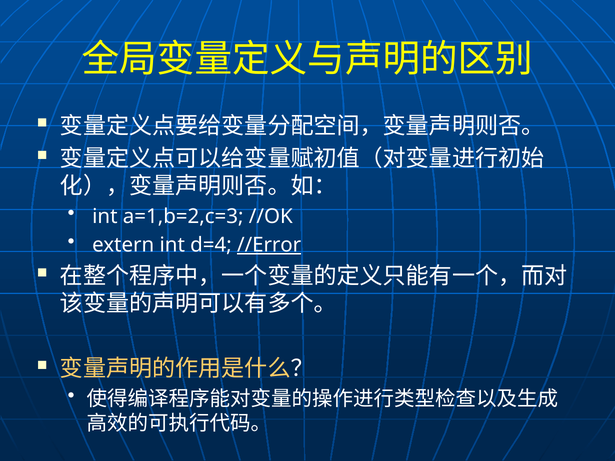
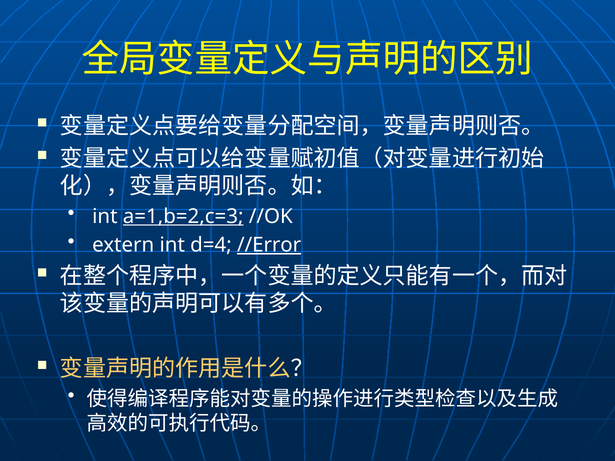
a=1,b=2,c=3 underline: none -> present
